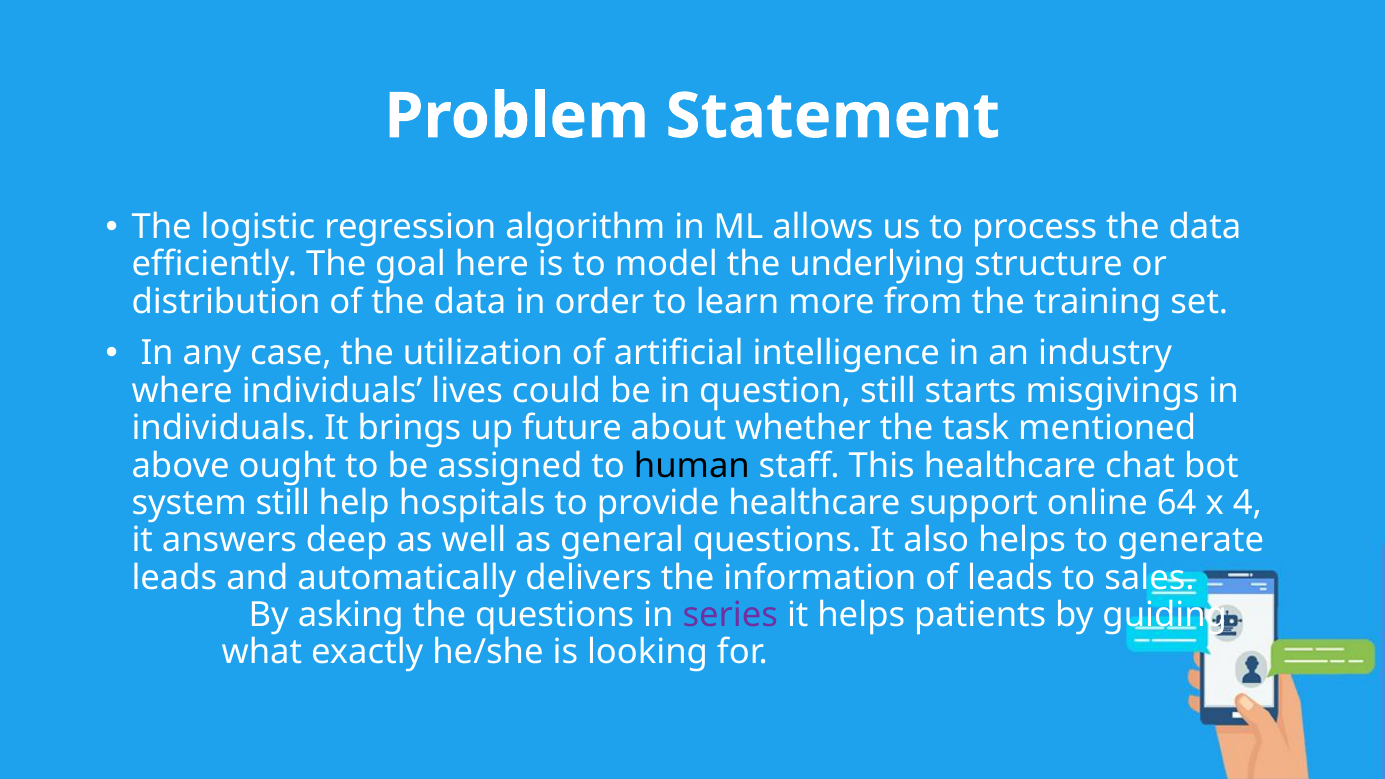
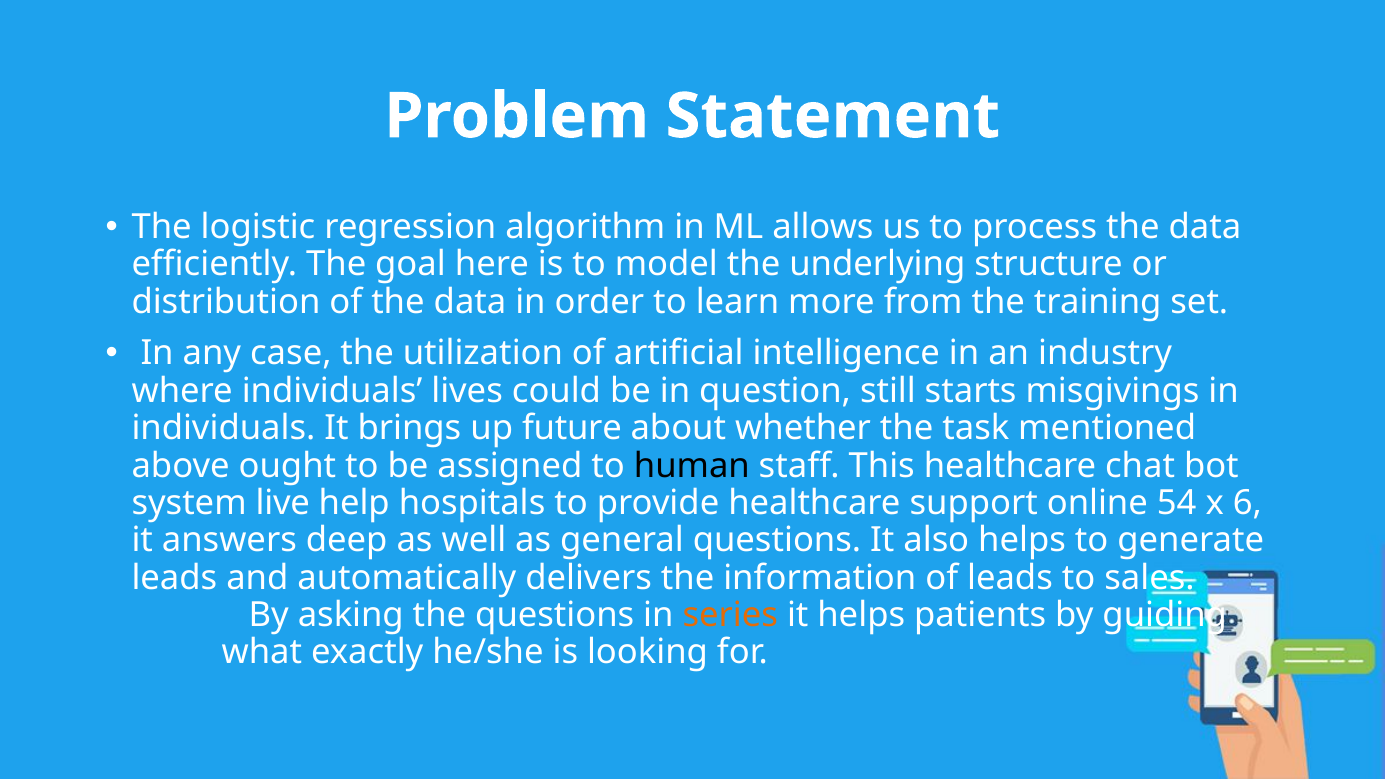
system still: still -> live
64: 64 -> 54
4: 4 -> 6
series colour: purple -> orange
